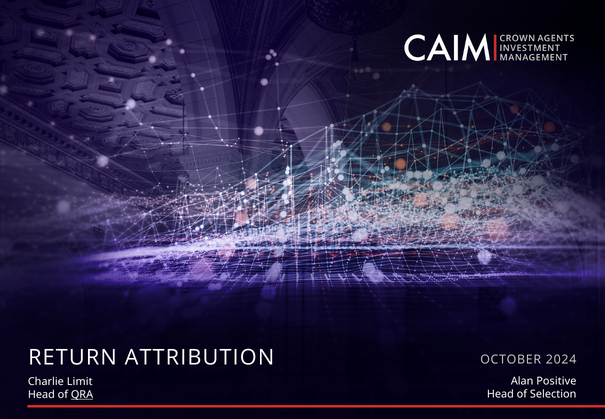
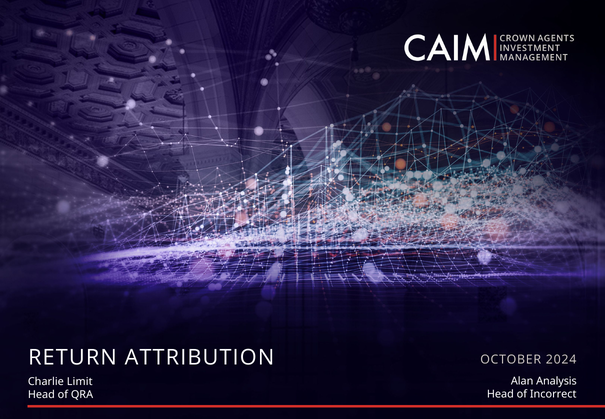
Positive: Positive -> Analysis
Selection: Selection -> Incorrect
QRA underline: present -> none
